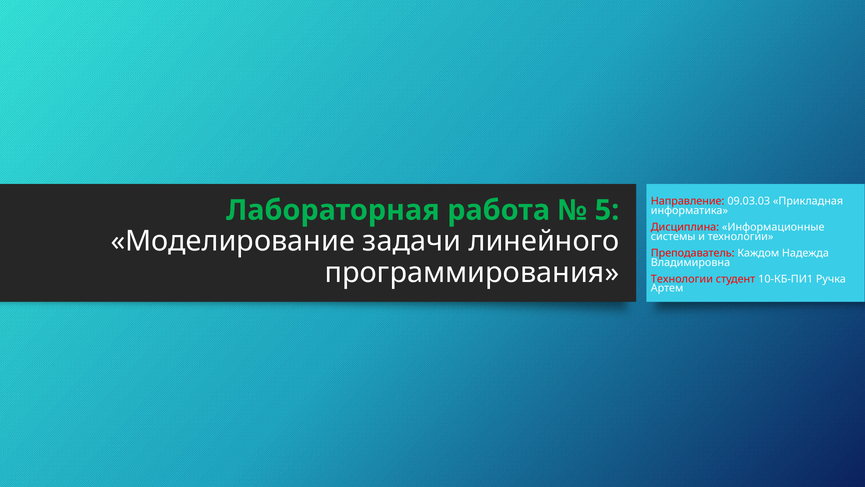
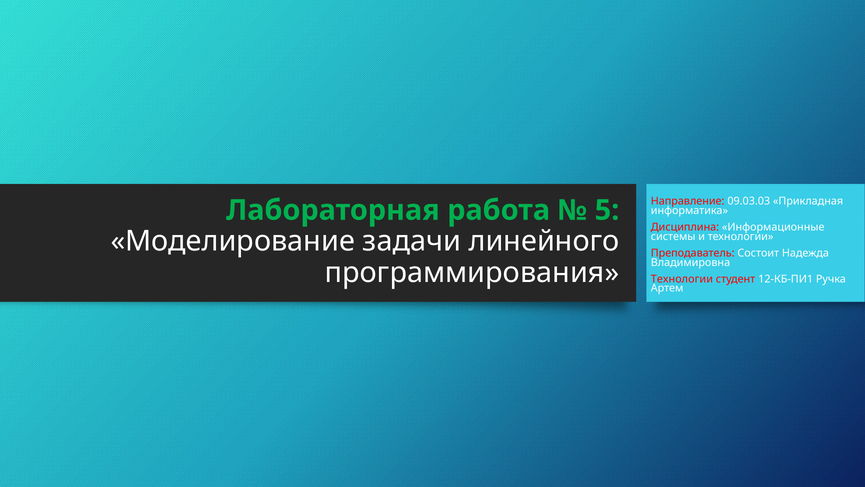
Каждом: Каждом -> Состоит
10-КБ-ПИ1: 10-КБ-ПИ1 -> 12-КБ-ПИ1
